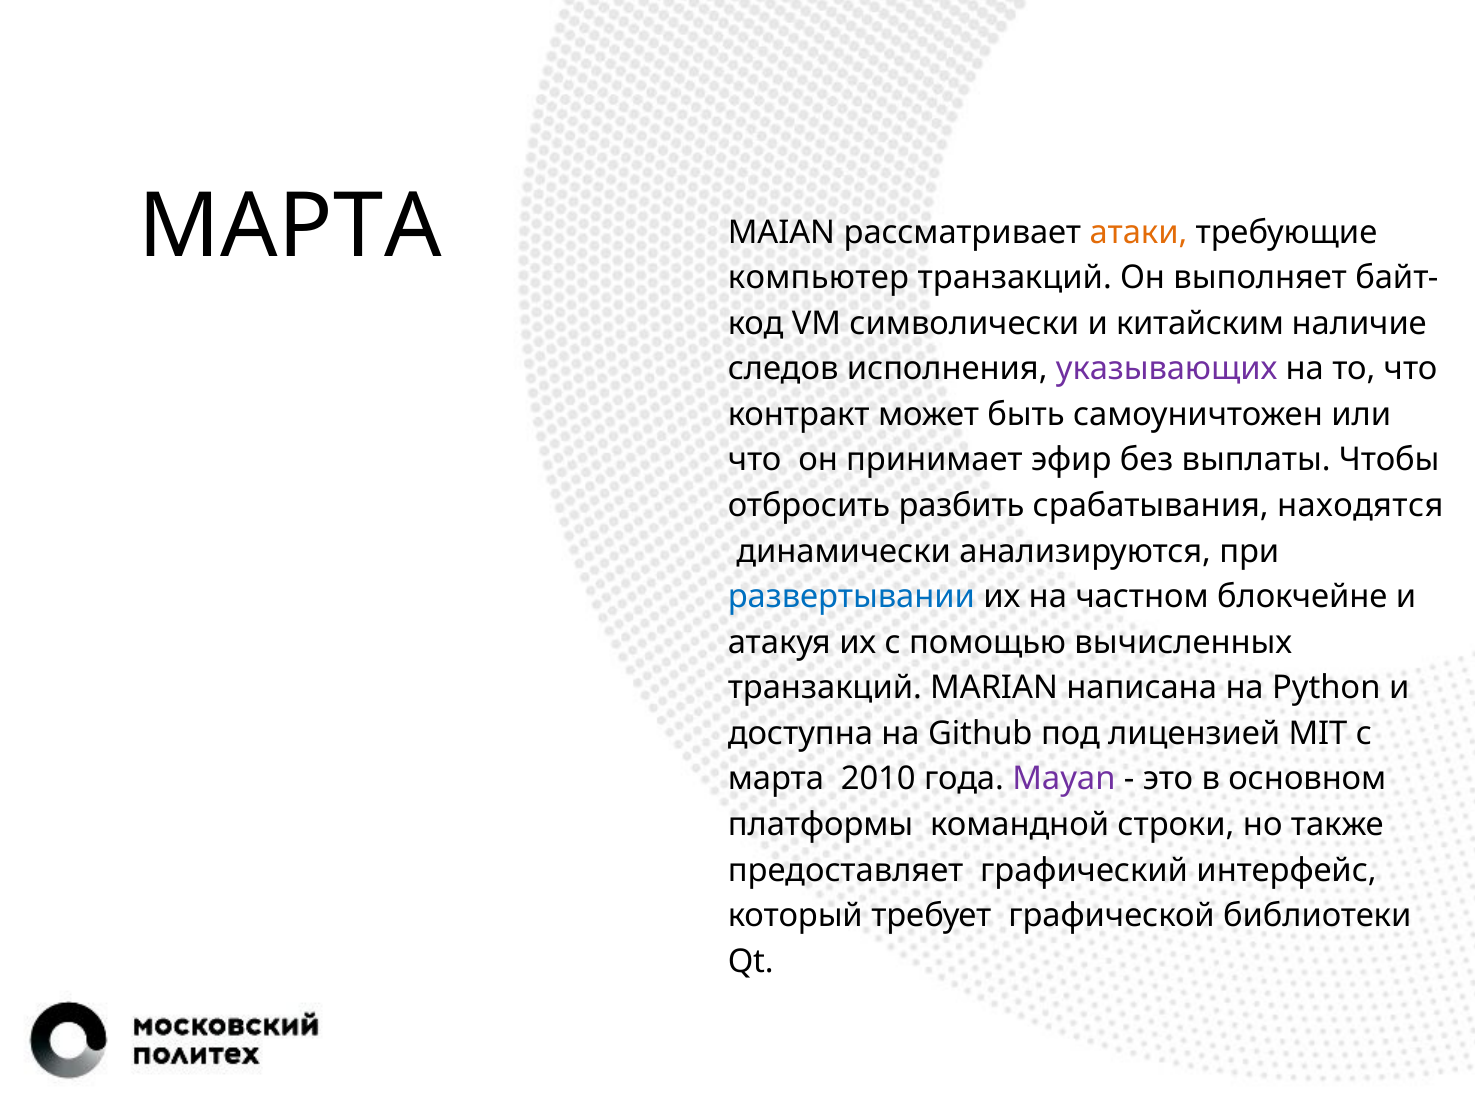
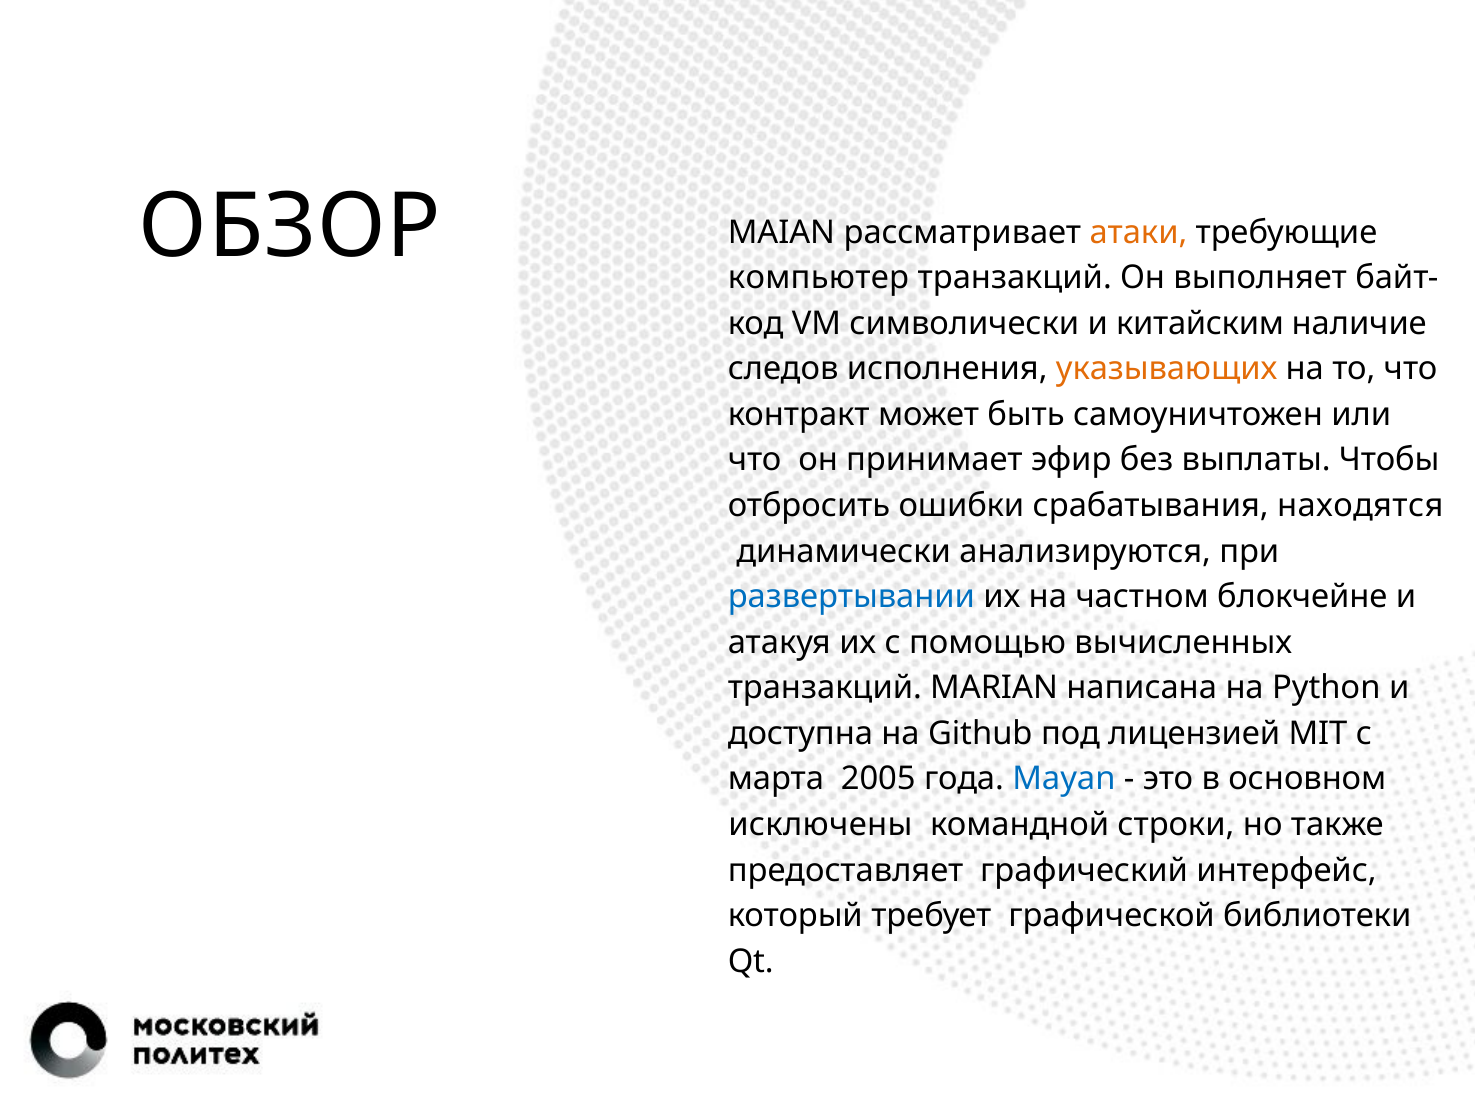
МАРТА at (290, 227): МАРТА -> ОБЗОР
указывающих colour: purple -> orange
разбить: разбить -> ошибки
2010: 2010 -> 2005
Mayan colour: purple -> blue
платформы: платформы -> исключены
